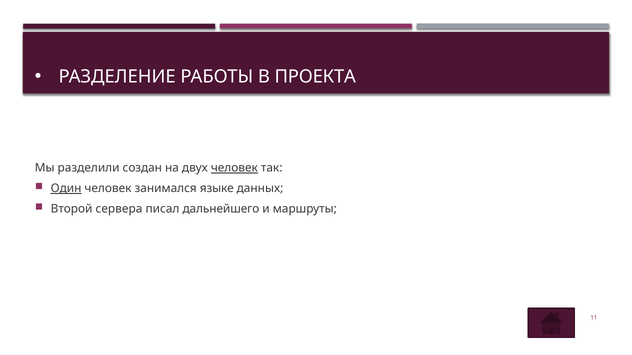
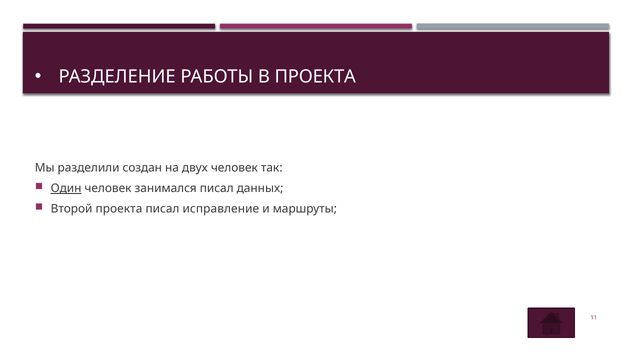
человек at (234, 168) underline: present -> none
занимался языке: языке -> писал
Второй сервера: сервера -> проекта
дальнейшего: дальнейшего -> исправление
